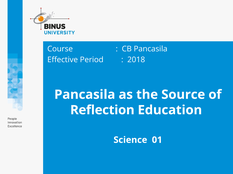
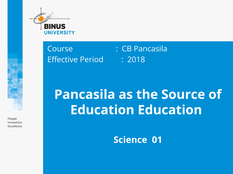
Reflection at (102, 110): Reflection -> Education
